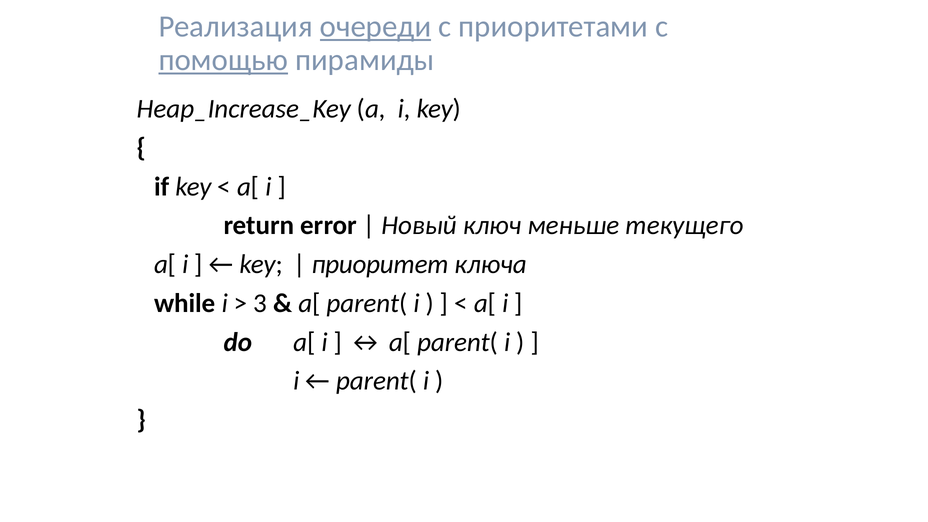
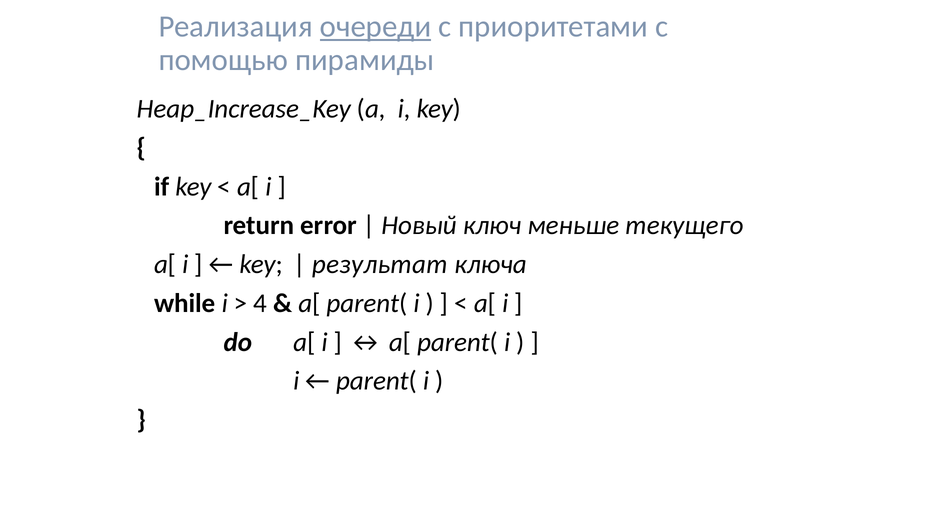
помощью underline: present -> none
приоритет: приоритет -> результат
3: 3 -> 4
